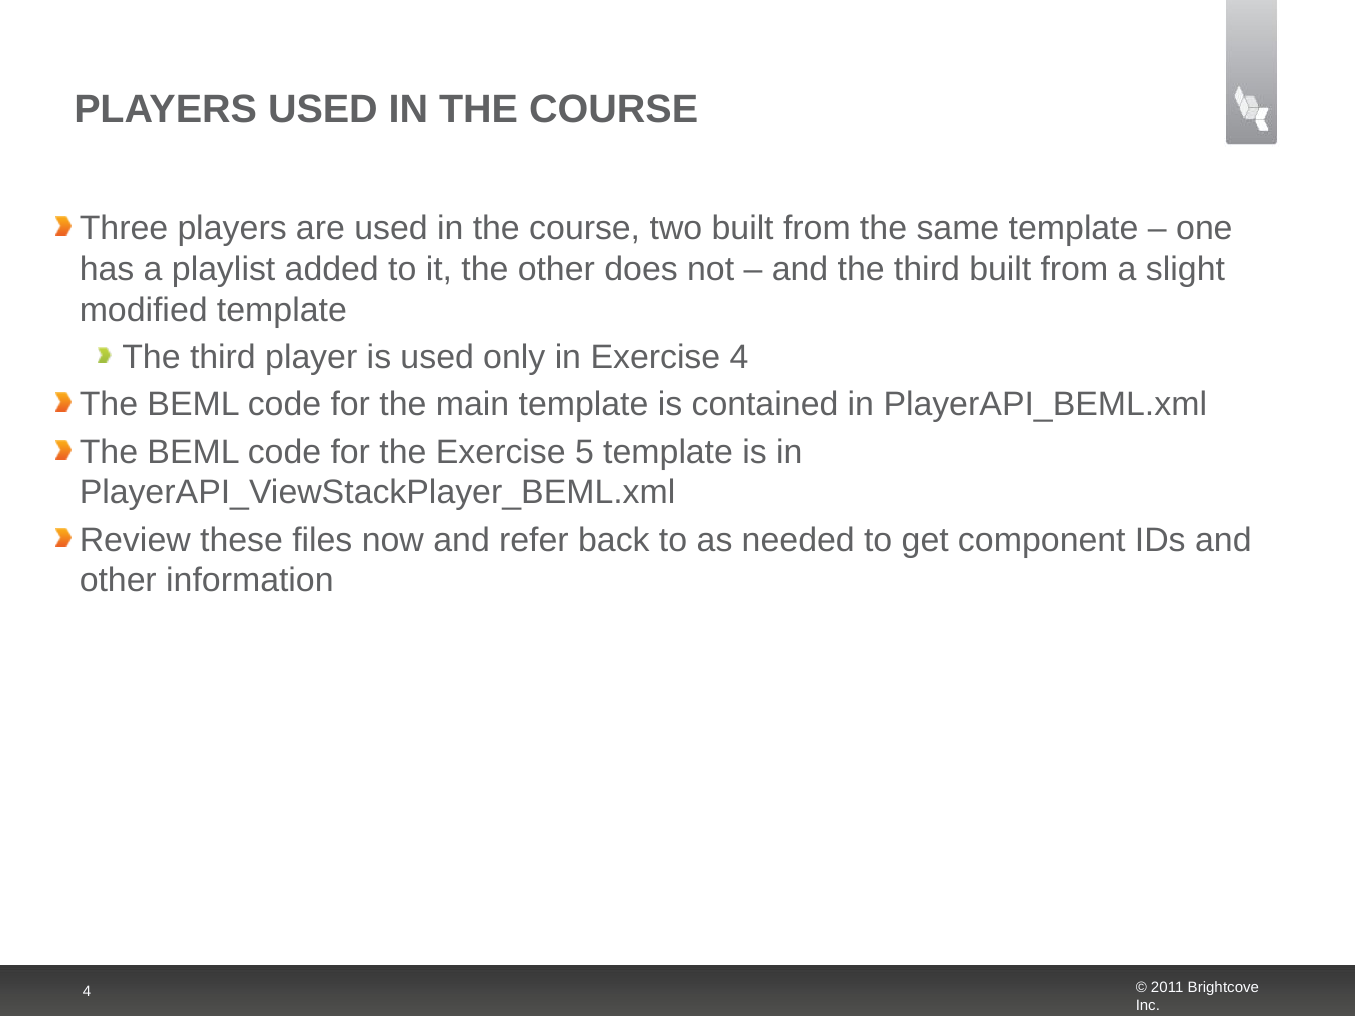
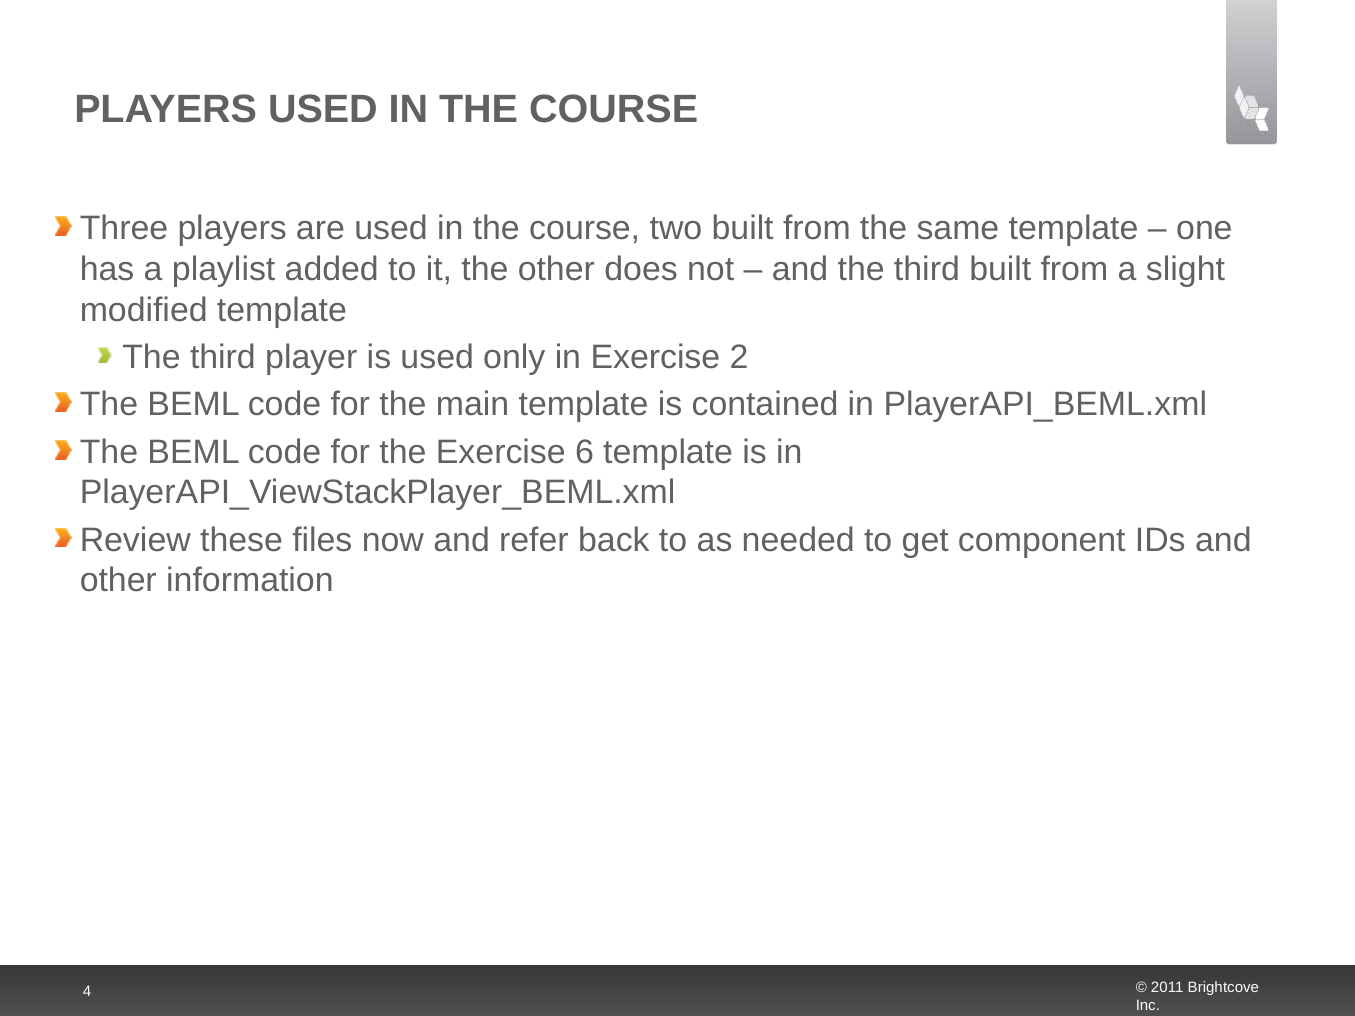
Exercise 4: 4 -> 2
5: 5 -> 6
